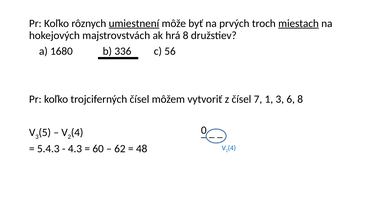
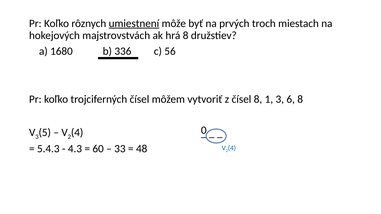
miestach underline: present -> none
čísel 7: 7 -> 8
62: 62 -> 33
